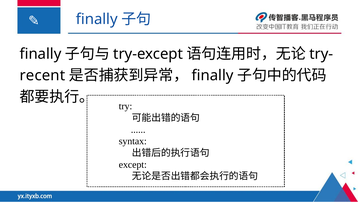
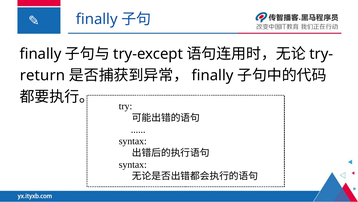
recent: recent -> return
except at (133, 164): except -> syntax
